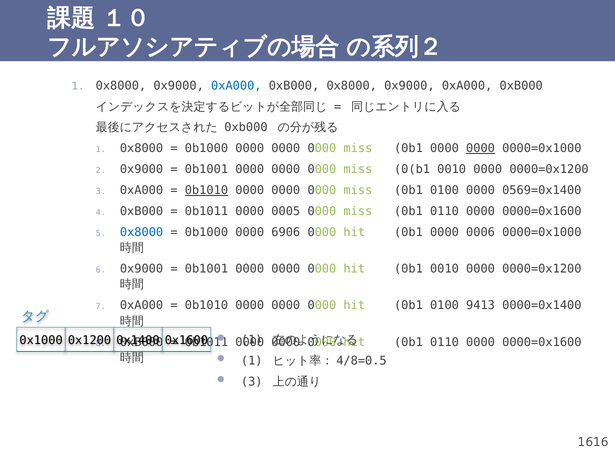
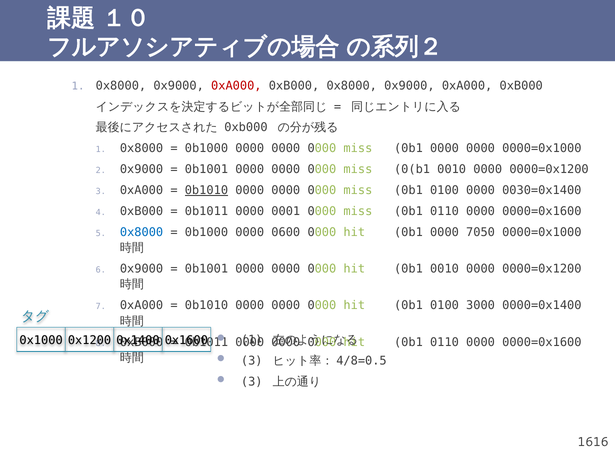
0xA000 at (236, 86) colour: blue -> red
0000 at (481, 149) underline: present -> none
0569=0x1400: 0569=0x1400 -> 0030=0x1400
0005: 0005 -> 0001
6906: 6906 -> 0600
0006: 0006 -> 7050
9413: 9413 -> 3000
1 at (252, 361): 1 -> 3
